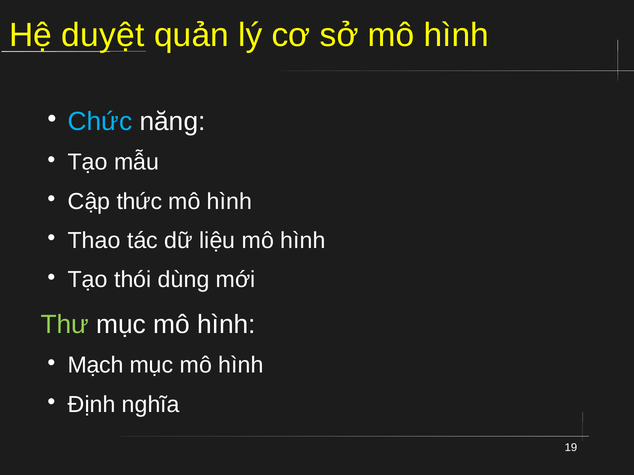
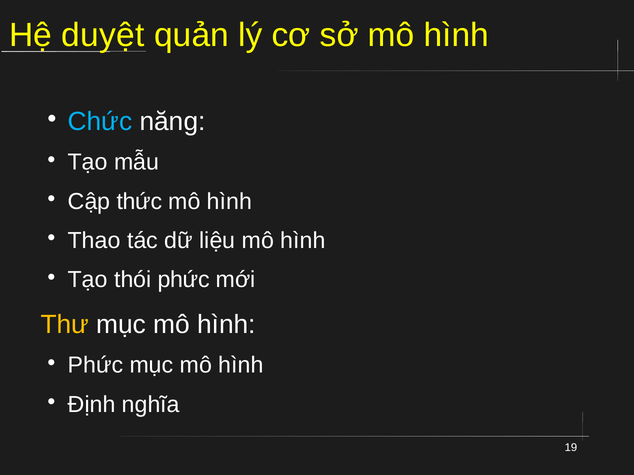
thói dùng: dùng -> phức
Thư colour: light green -> yellow
Mạch at (96, 366): Mạch -> Phức
